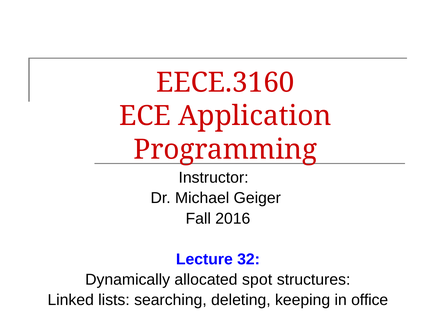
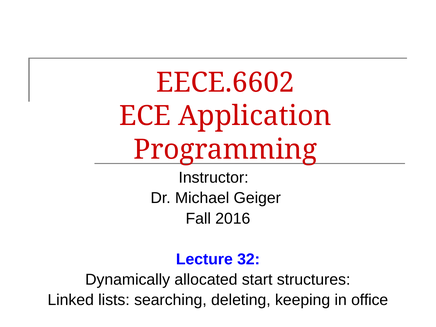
EECE.3160: EECE.3160 -> EECE.6602
spot: spot -> start
